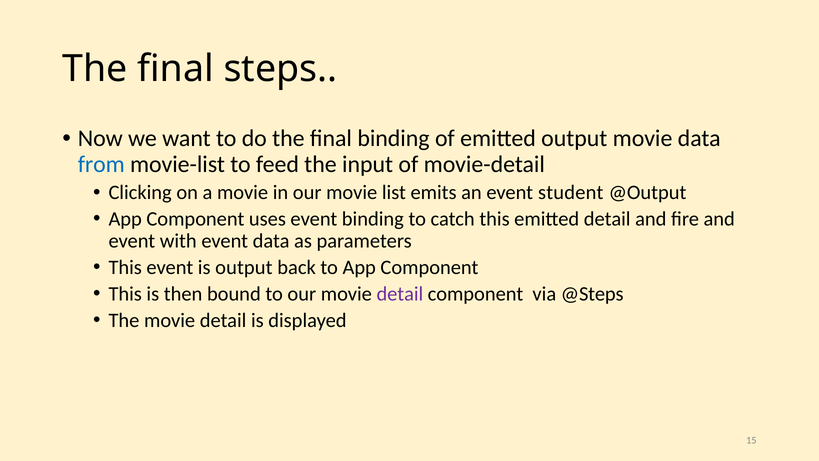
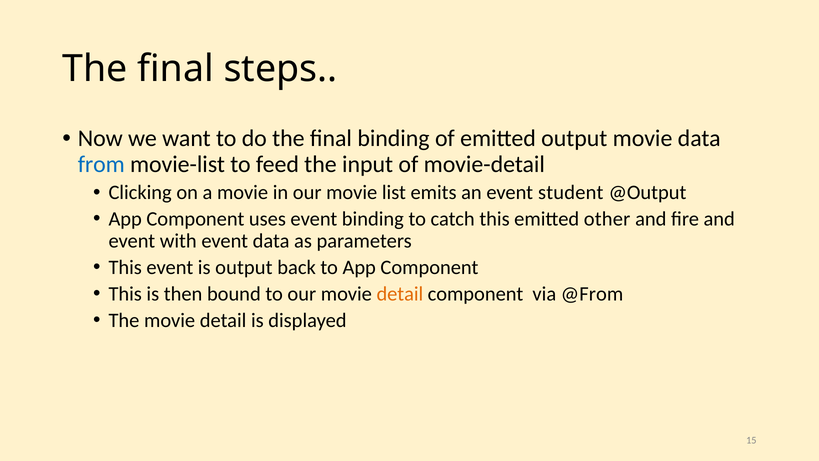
emitted detail: detail -> other
detail at (400, 294) colour: purple -> orange
@Steps: @Steps -> @From
